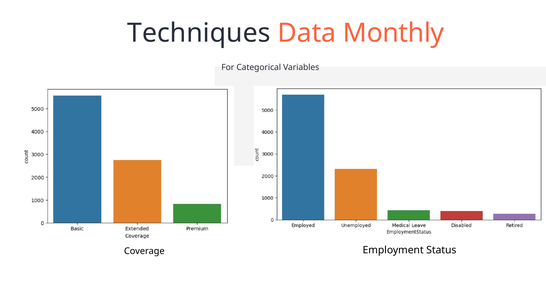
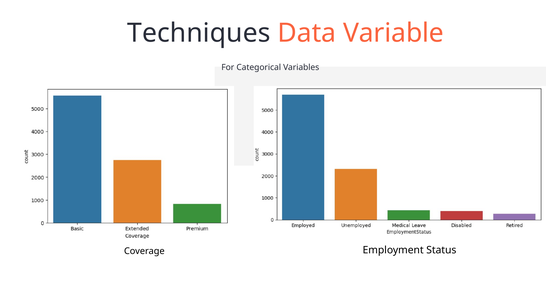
Monthly: Monthly -> Variable
